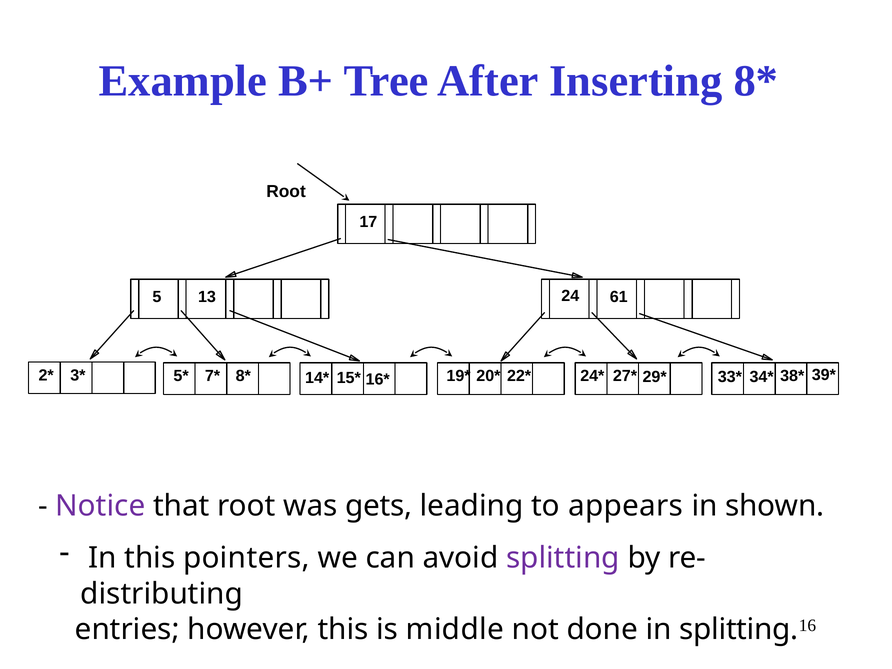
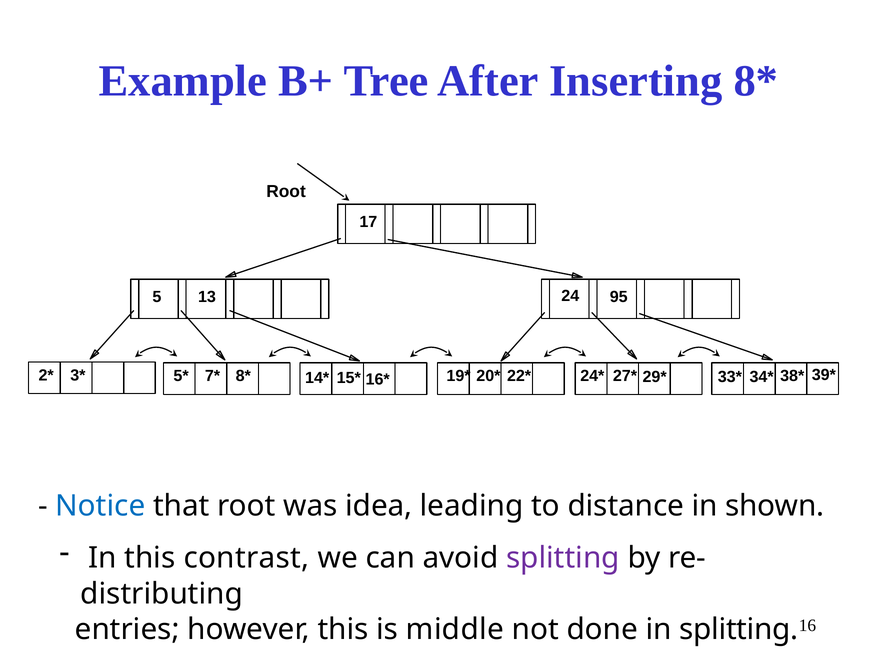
61: 61 -> 95
Notice colour: purple -> blue
gets: gets -> idea
appears: appears -> distance
pointers: pointers -> contrast
